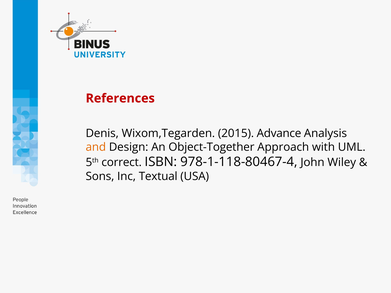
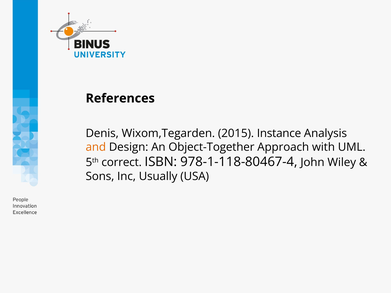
References colour: red -> black
Advance: Advance -> Instance
Textual: Textual -> Usually
